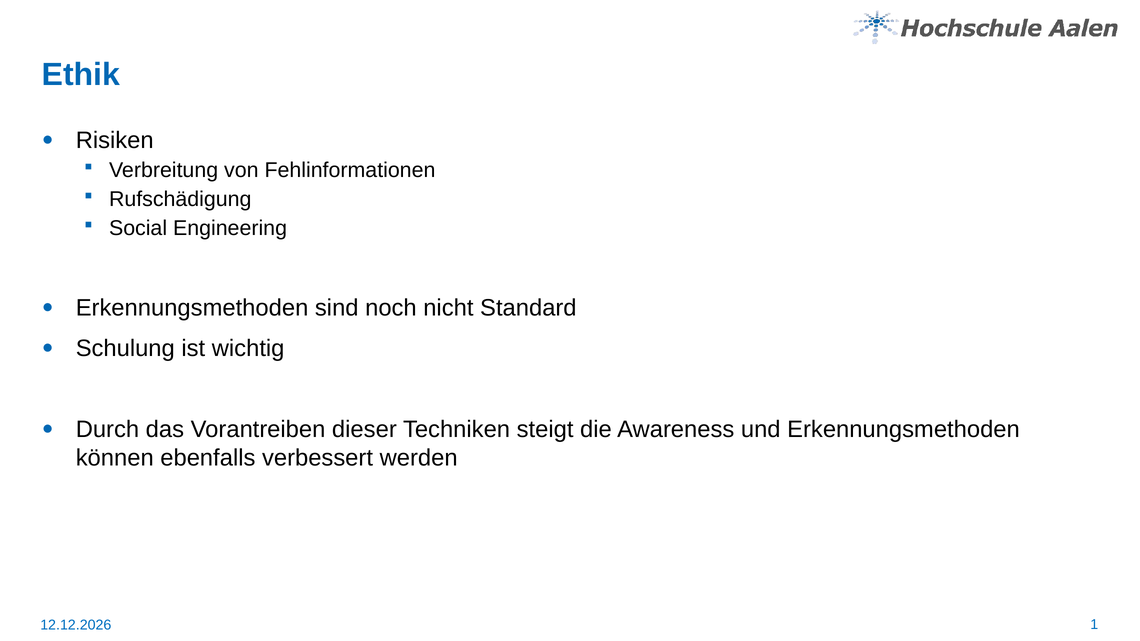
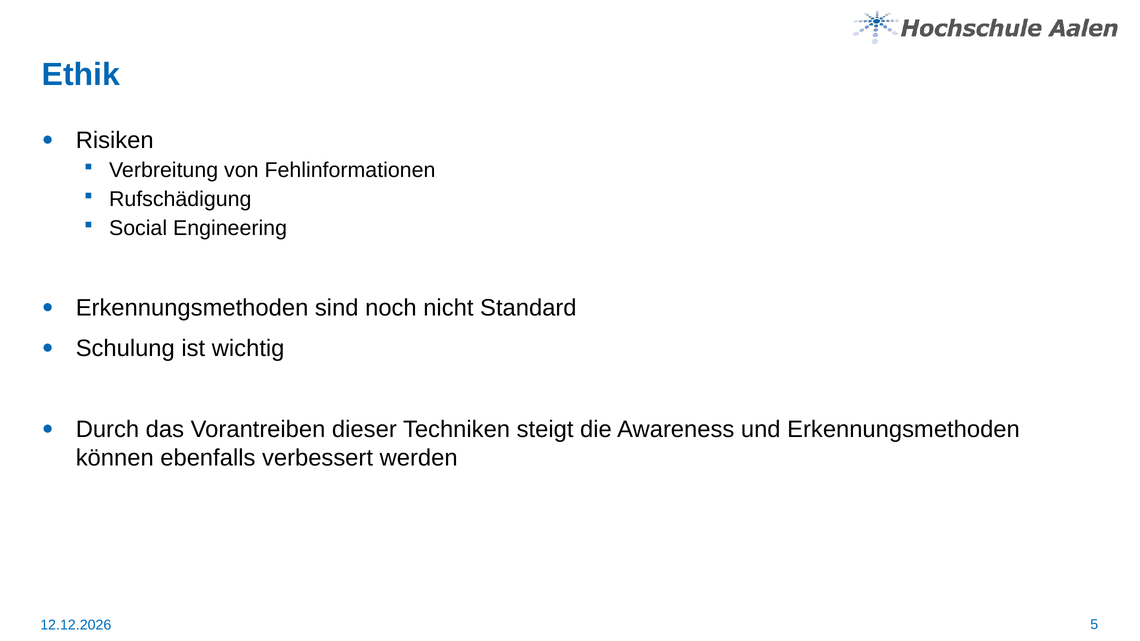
1: 1 -> 5
